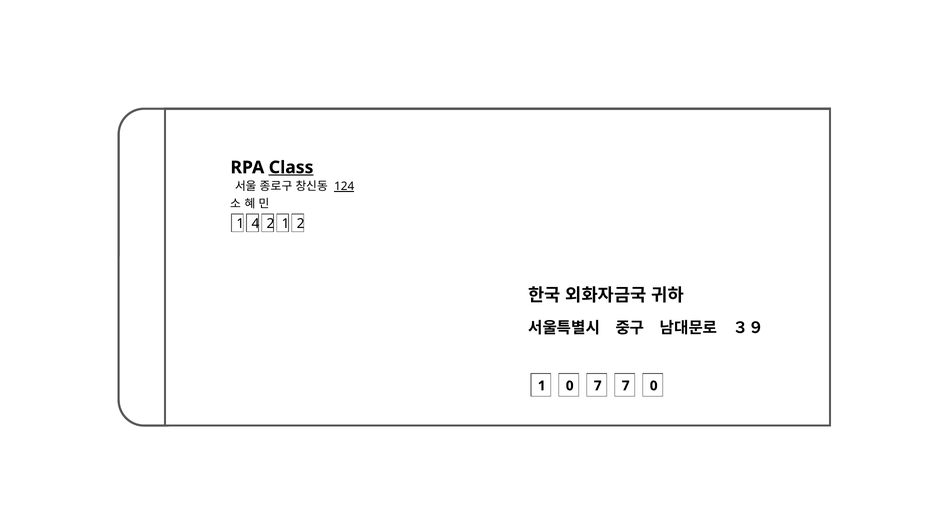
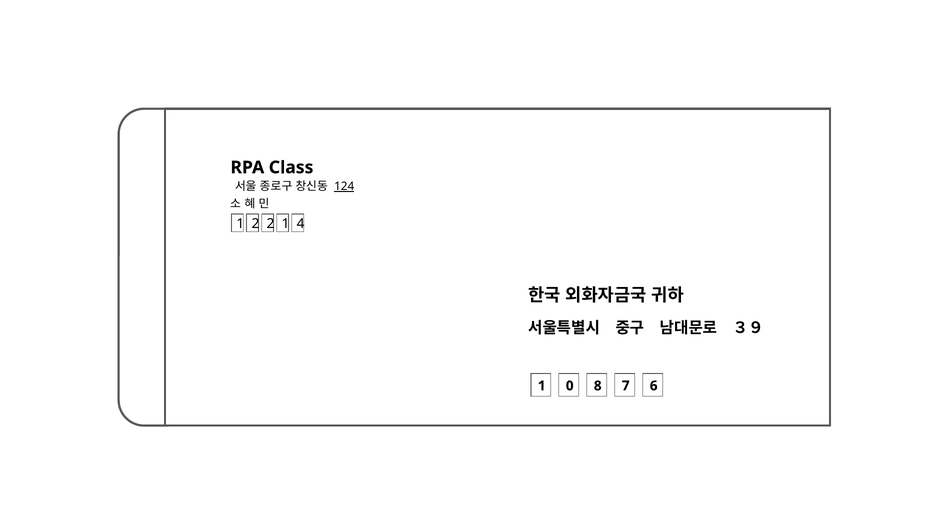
Class underline: present -> none
1 4: 4 -> 2
1 2: 2 -> 4
0 7: 7 -> 8
7 0: 0 -> 6
